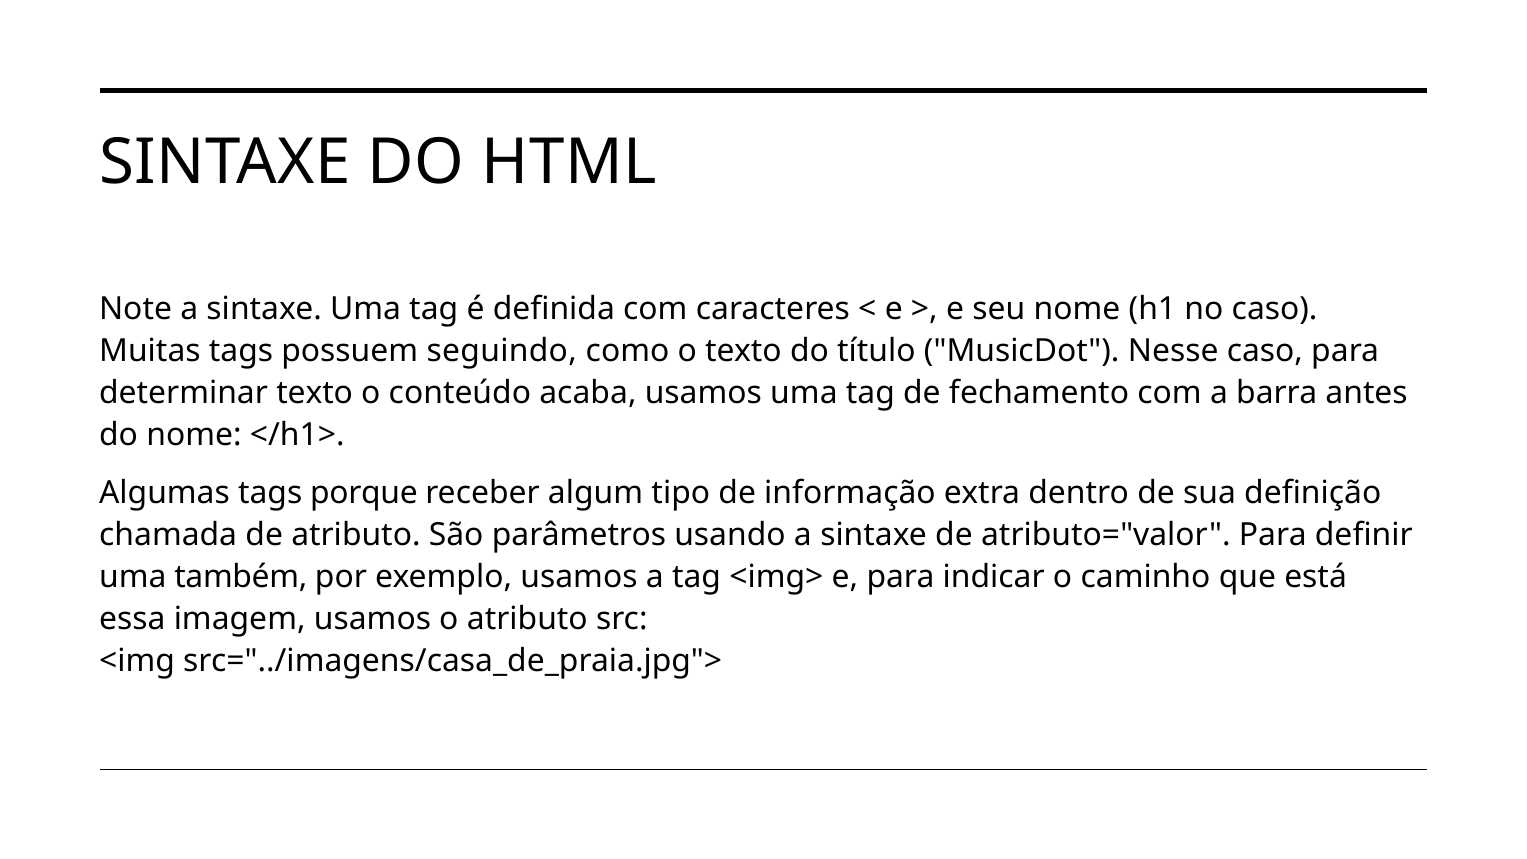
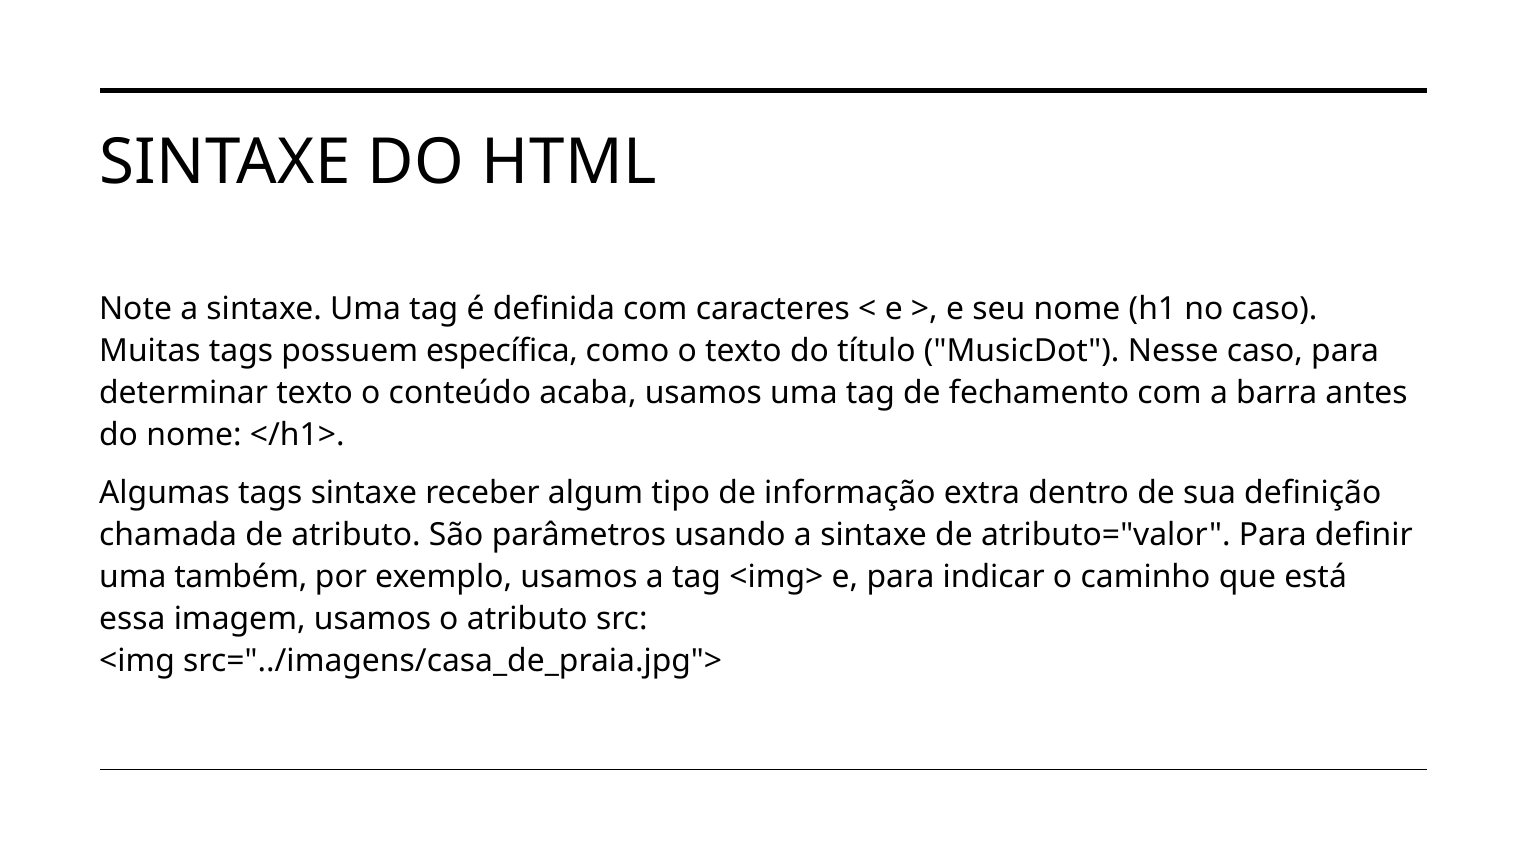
seguindo: seguindo -> específica
tags porque: porque -> sintaxe
